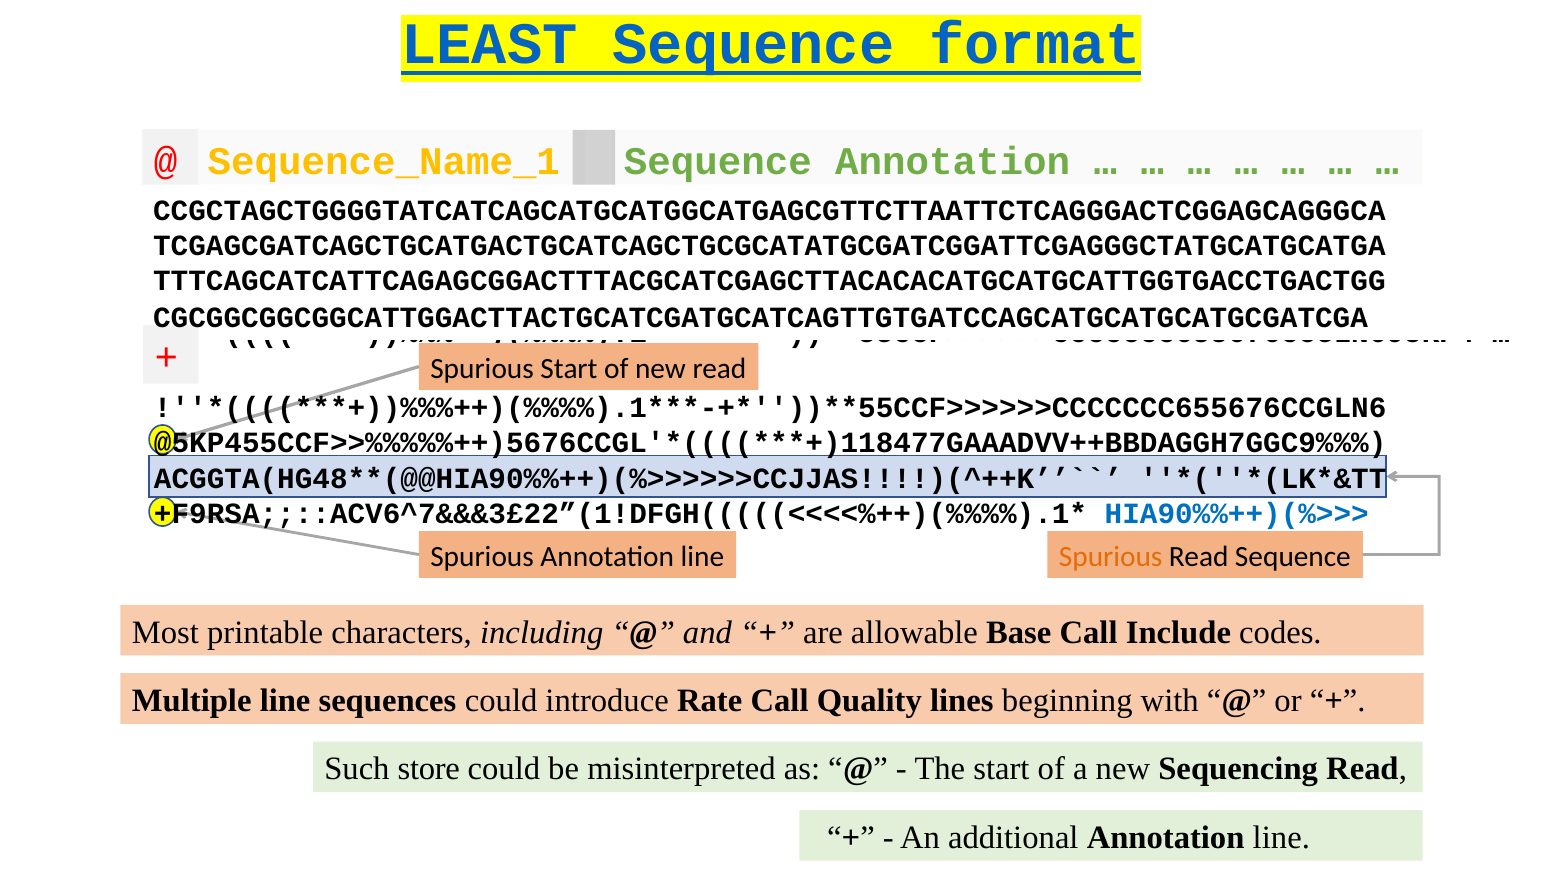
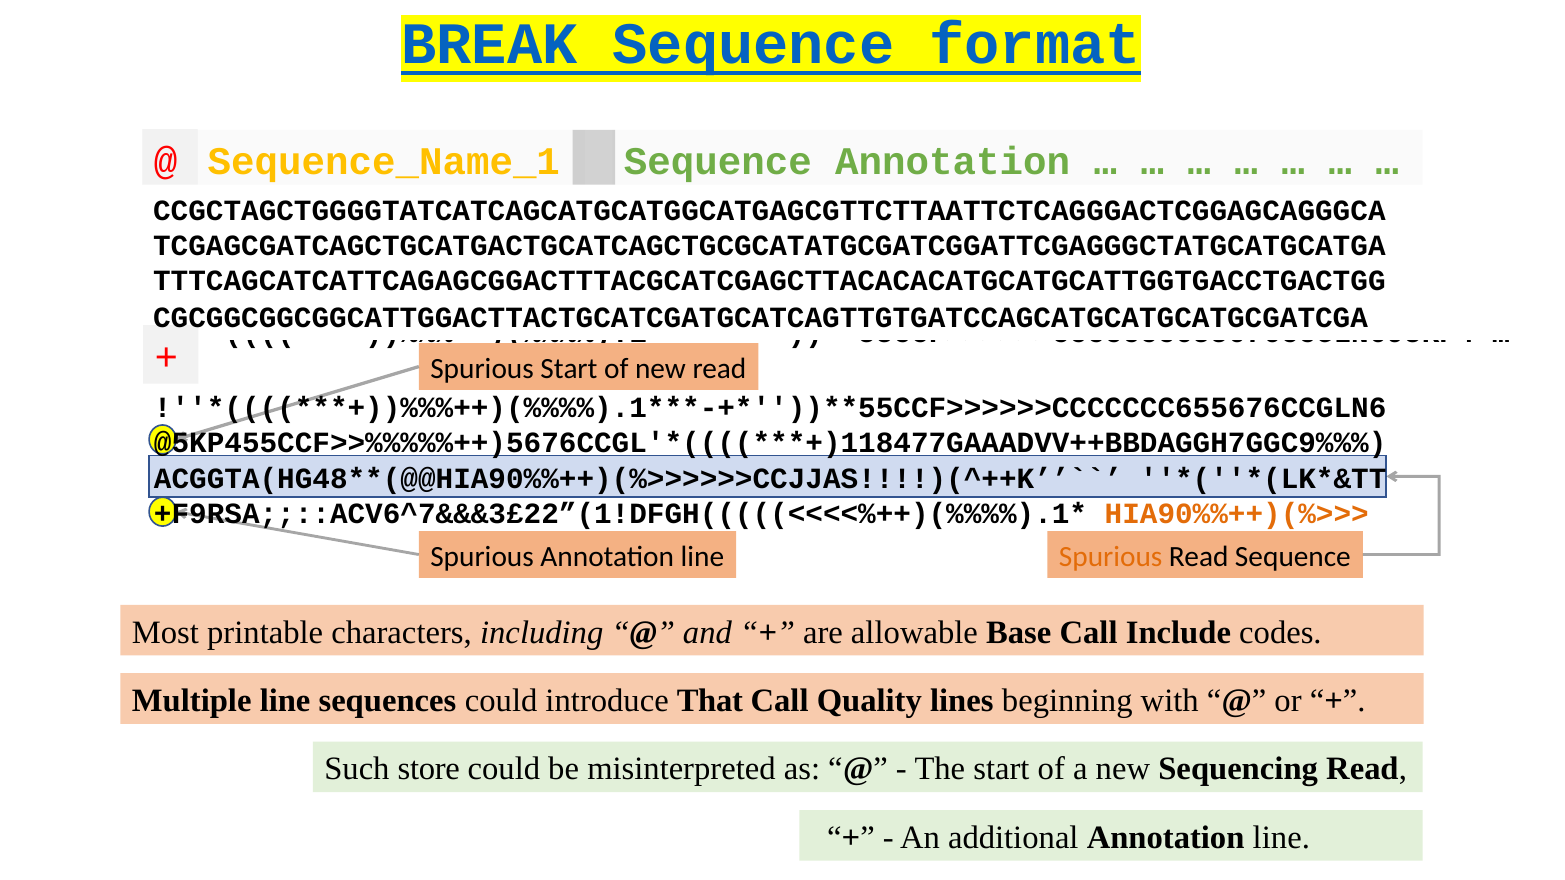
LEAST: LEAST -> BREAK
HIA90%%++)(%>>> colour: blue -> orange
Rate: Rate -> That
